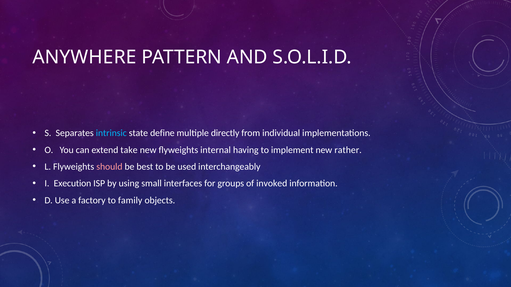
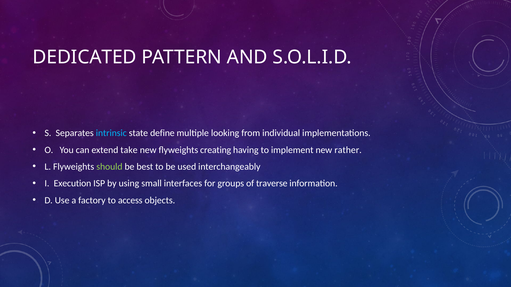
ANYWHERE: ANYWHERE -> DEDICATED
directly: directly -> looking
internal: internal -> creating
should colour: pink -> light green
invoked: invoked -> traverse
family: family -> access
